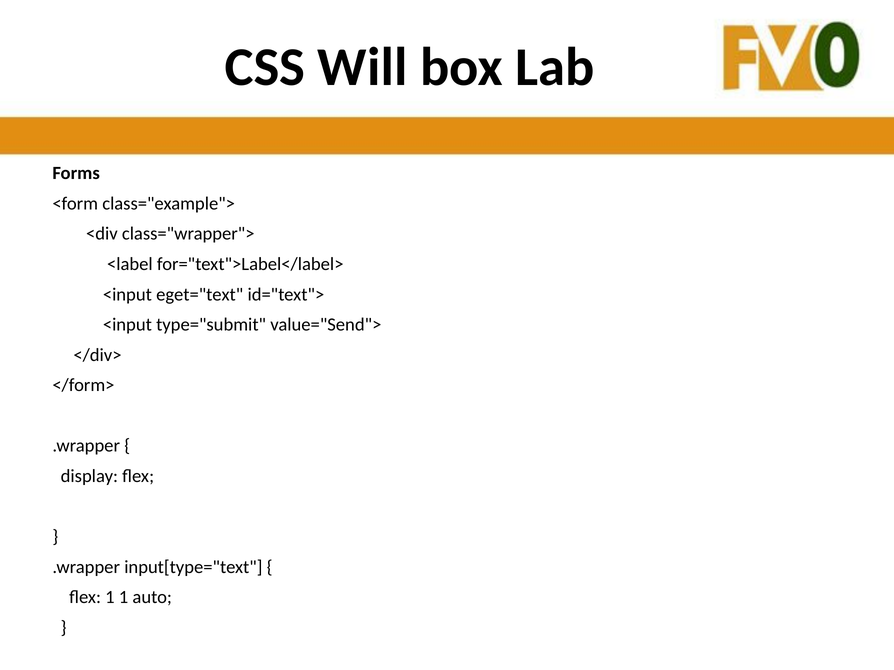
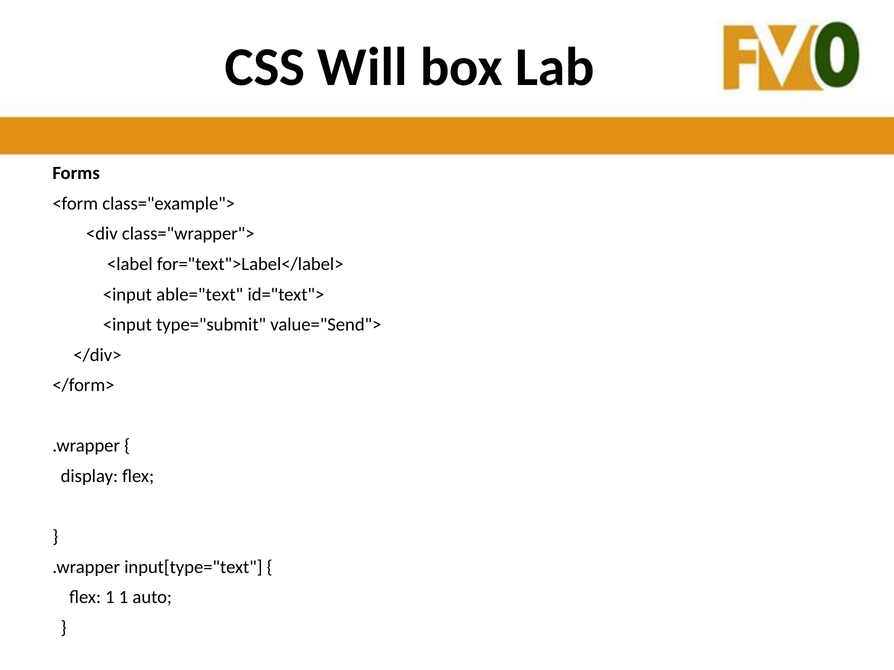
eget="text: eget="text -> able="text
